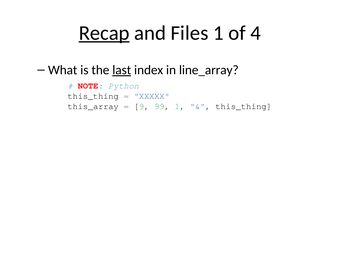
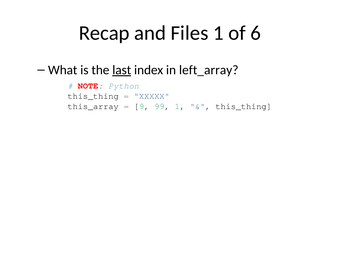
Recap underline: present -> none
4: 4 -> 6
line_array: line_array -> left_array
